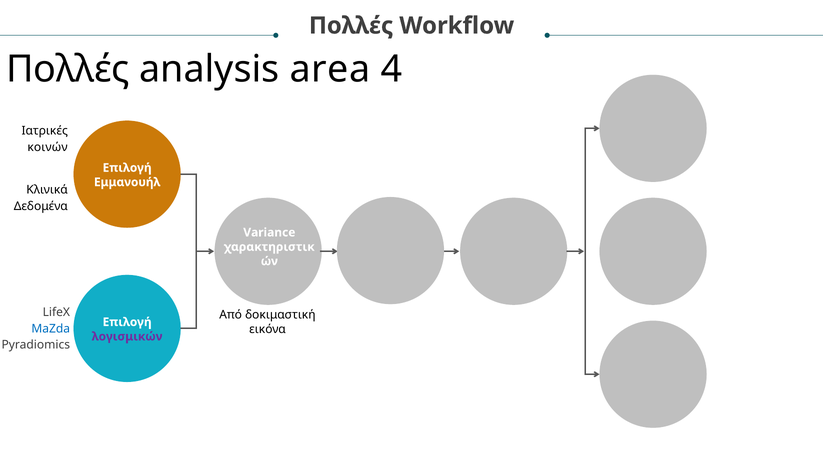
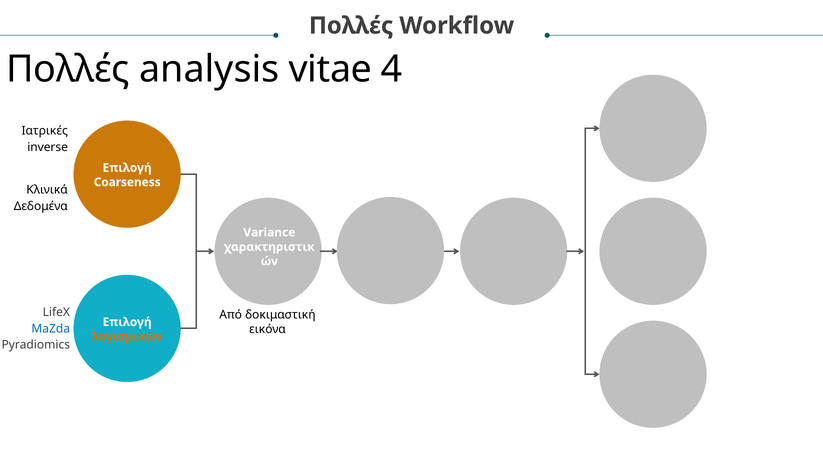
area: area -> vitae
κοινών: κοινών -> inverse
Εμμανουήλ: Εμμανουήλ -> Coarseness
λογισμικών colour: purple -> orange
